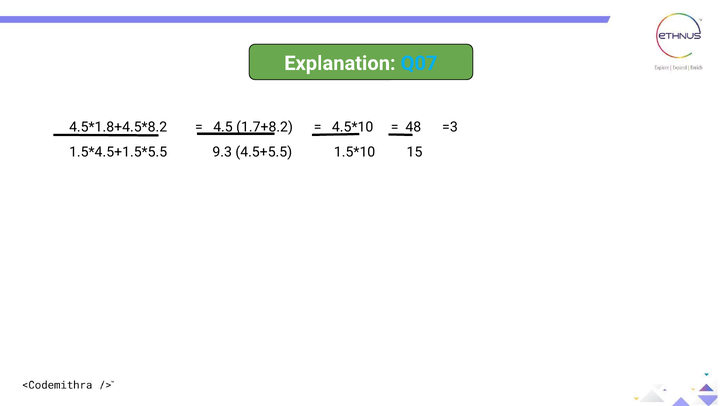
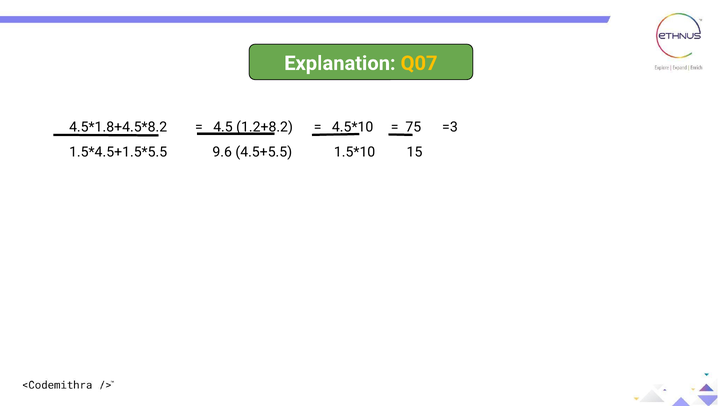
Q07 colour: light blue -> yellow
1.7+8.2: 1.7+8.2 -> 1.2+8.2
48: 48 -> 75
9.3: 9.3 -> 9.6
